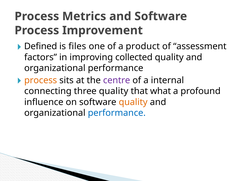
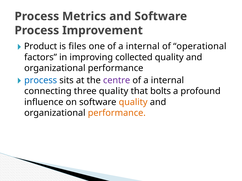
Defined: Defined -> Product
one of a product: product -> internal
assessment: assessment -> operational
process at (41, 81) colour: orange -> blue
what: what -> bolts
performance at (117, 113) colour: blue -> orange
